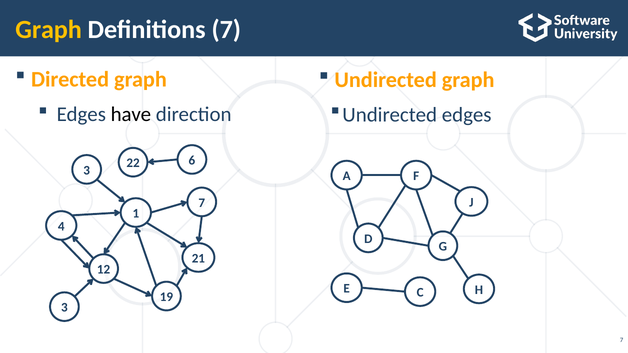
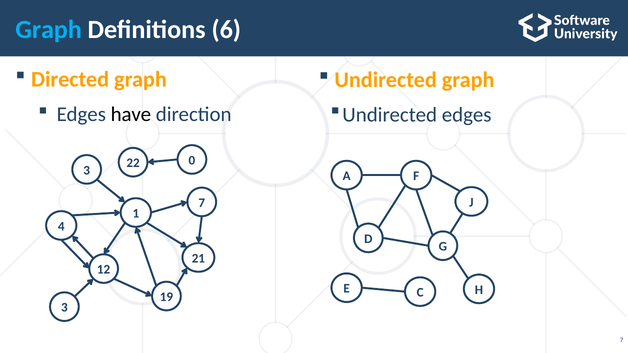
Graph at (49, 30) colour: yellow -> light blue
Definitions 7: 7 -> 6
6: 6 -> 0
